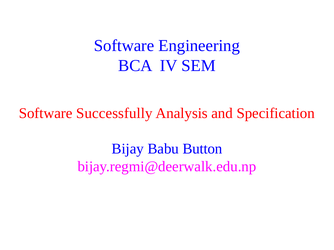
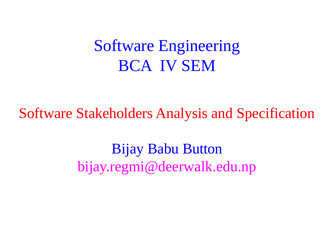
Successfully: Successfully -> Stakeholders
